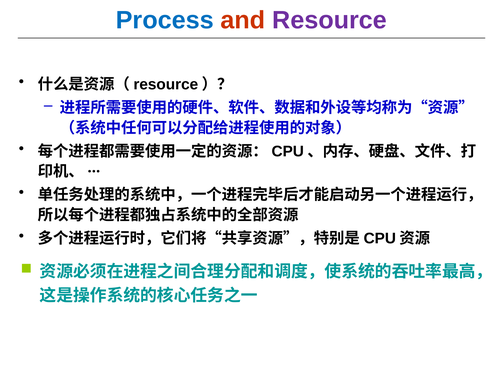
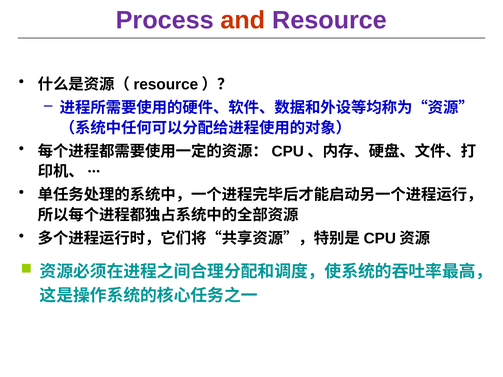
Process colour: blue -> purple
